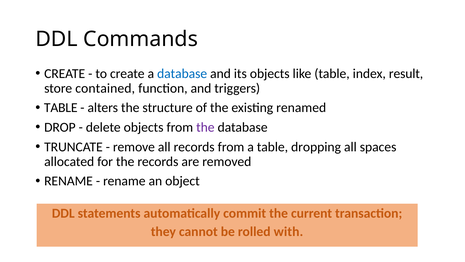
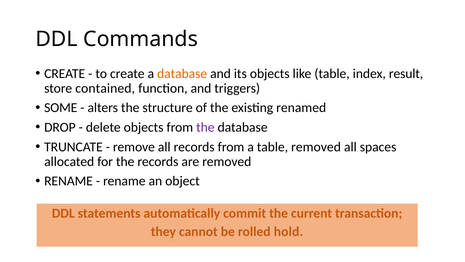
database at (182, 73) colour: blue -> orange
TABLE at (61, 108): TABLE -> SOME
table dropping: dropping -> removed
with: with -> hold
